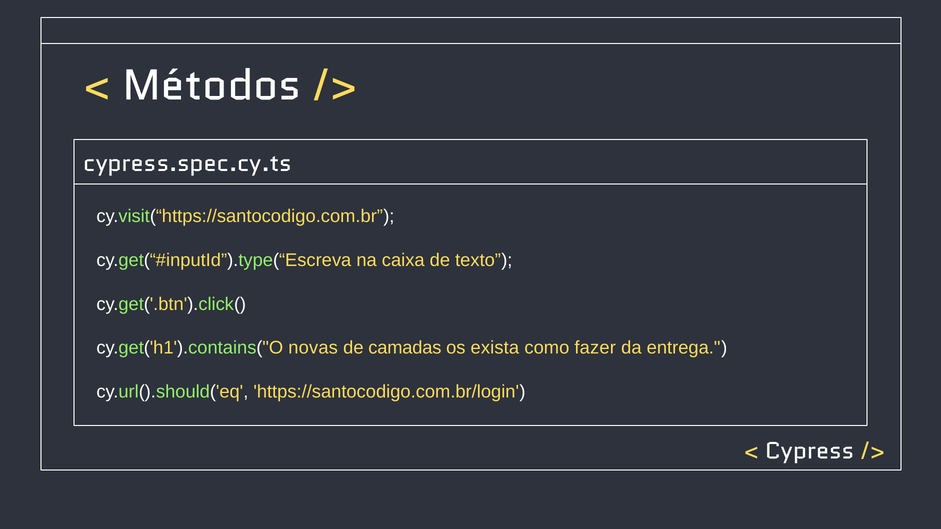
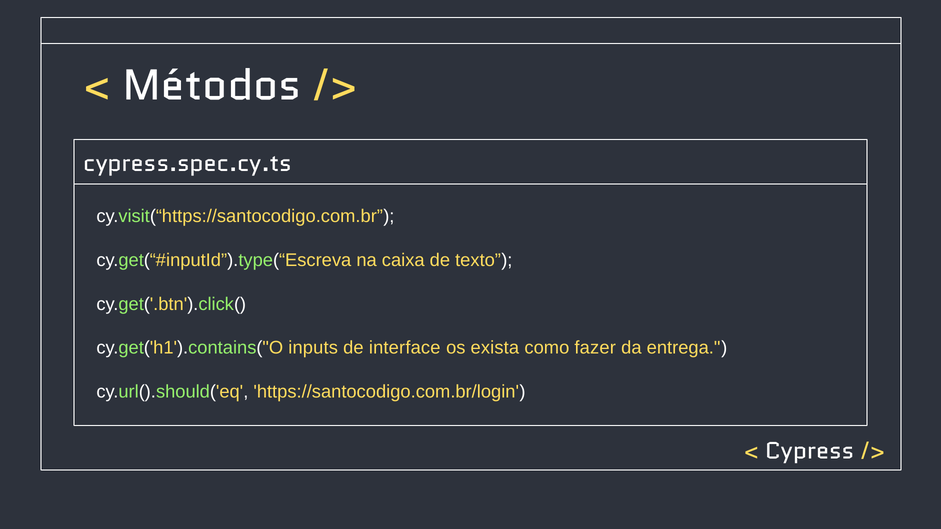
novas: novas -> inputs
camadas: camadas -> interface
